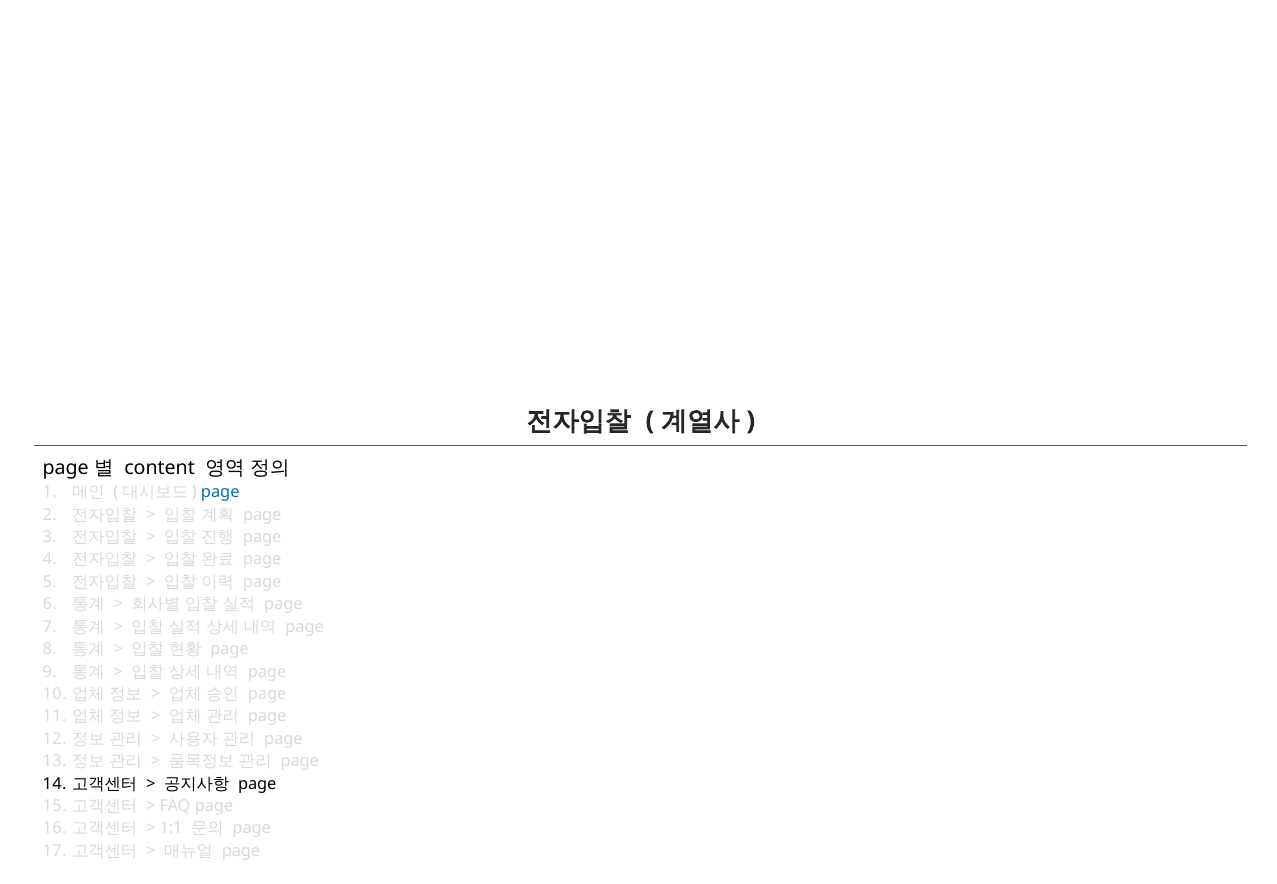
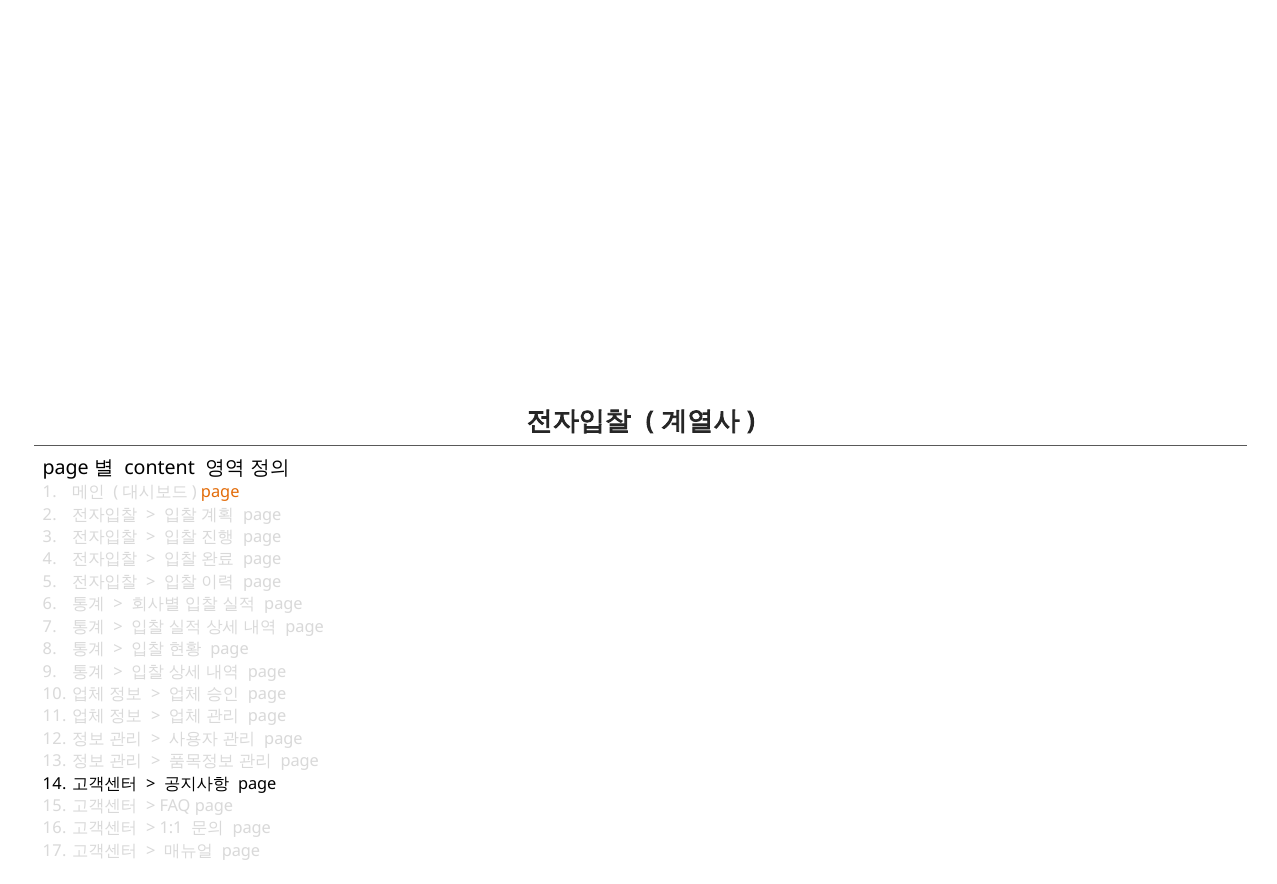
page at (220, 492) colour: blue -> orange
